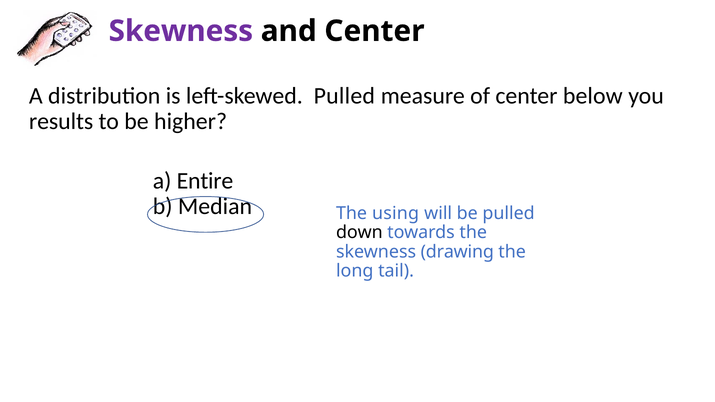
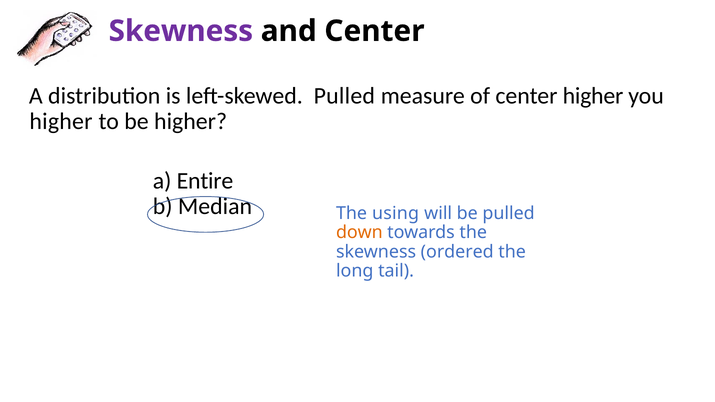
center below: below -> higher
results at (61, 122): results -> higher
down colour: black -> orange
drawing: drawing -> ordered
